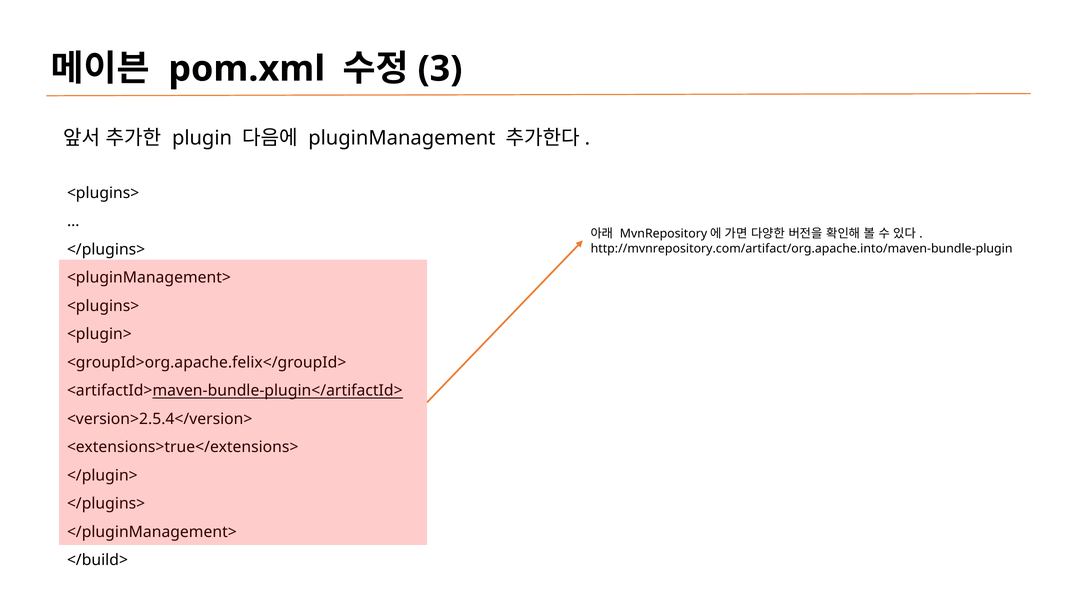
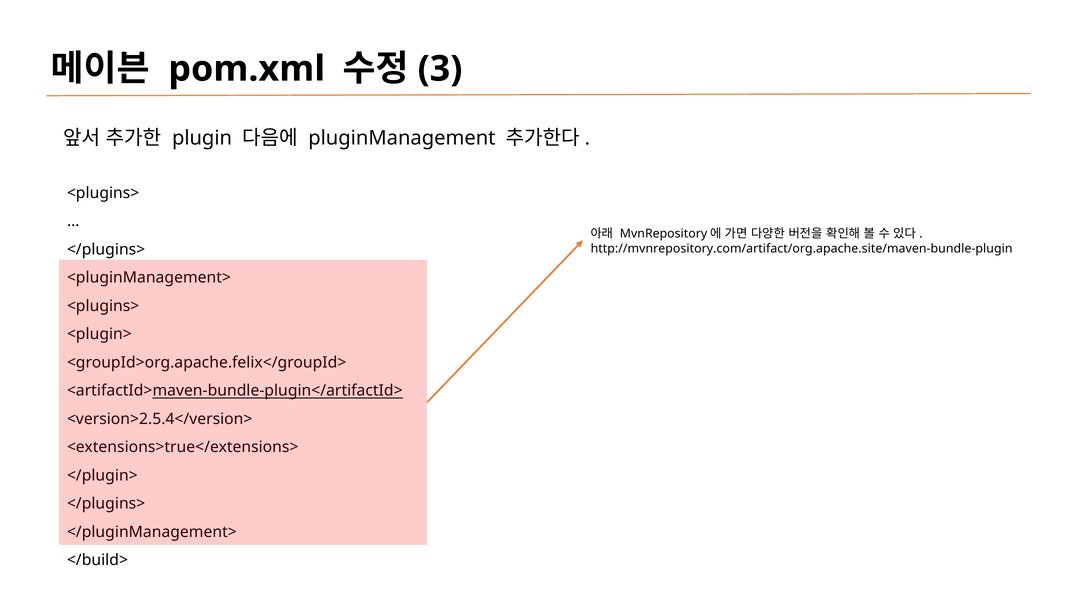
http://mvnrepository.com/artifact/org.apache.into/maven-bundle-plugin: http://mvnrepository.com/artifact/org.apache.into/maven-bundle-plugin -> http://mvnrepository.com/artifact/org.apache.site/maven-bundle-plugin
